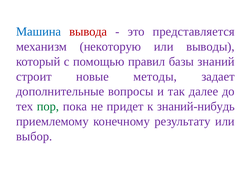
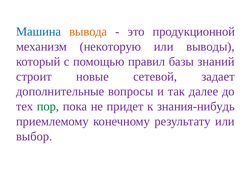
вывода colour: red -> orange
представляется: представляется -> продукционной
методы: методы -> сетевой
знаний-нибудь: знаний-нибудь -> знания-нибудь
